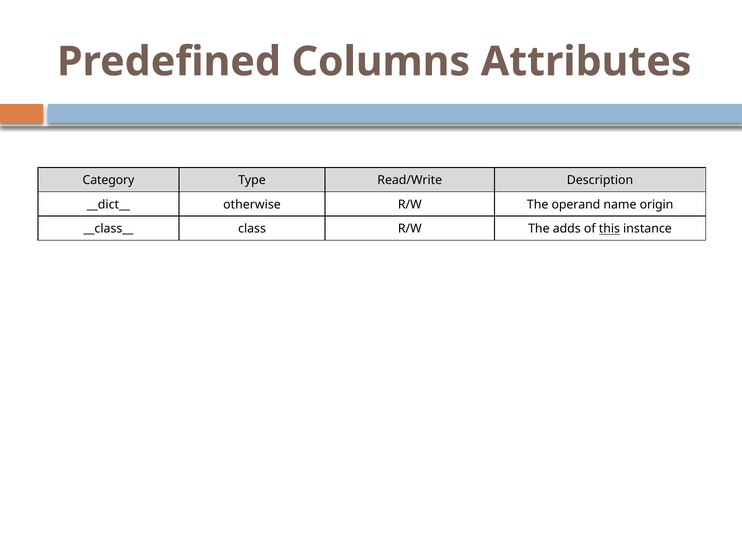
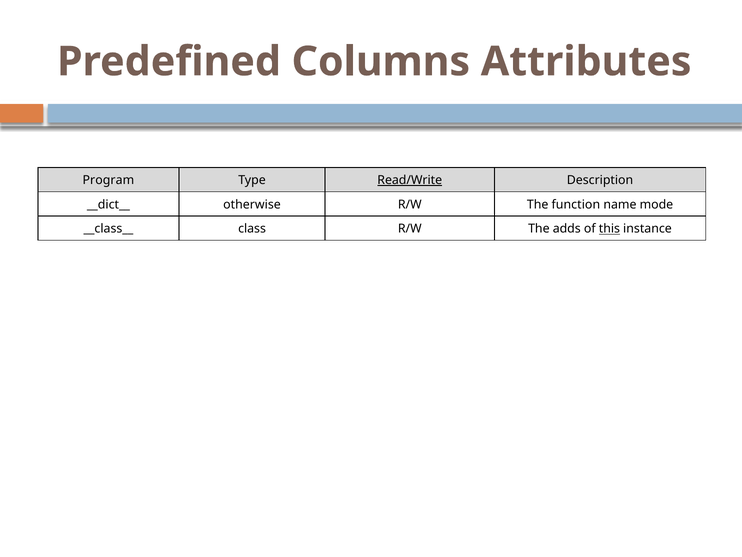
Category: Category -> Program
Read/Write underline: none -> present
operand: operand -> function
origin: origin -> mode
